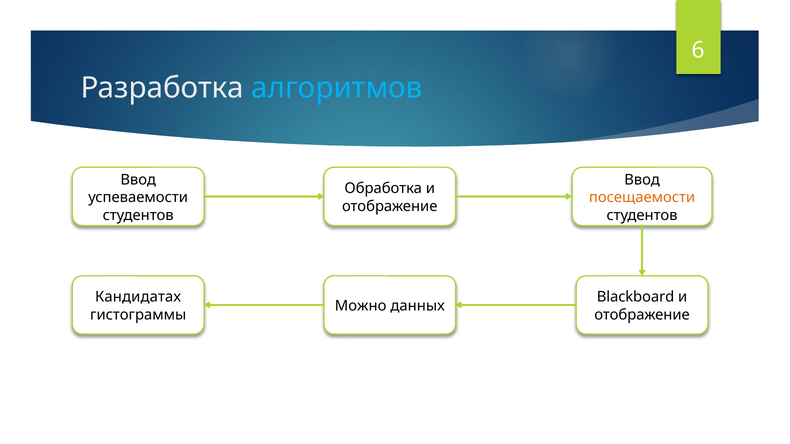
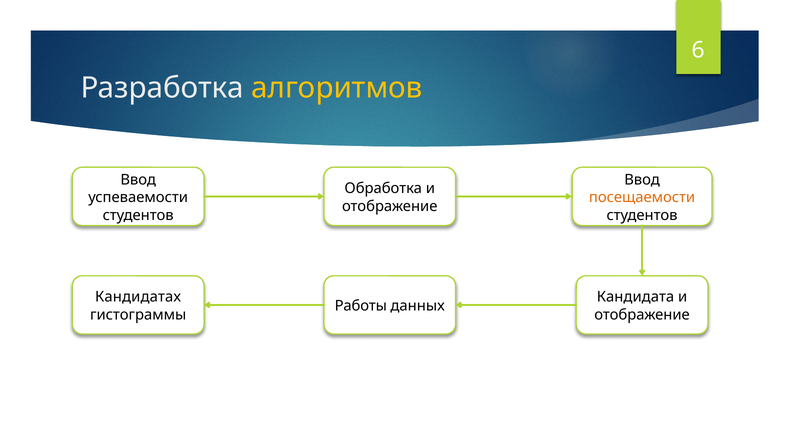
алгоритмов colour: light blue -> yellow
Blackboard: Blackboard -> Кандидата
Можно: Можно -> Работы
